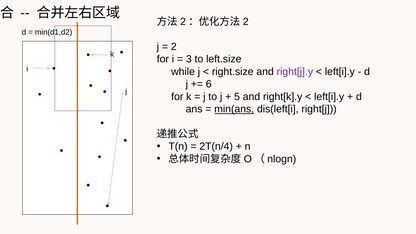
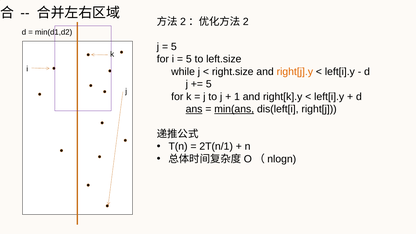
2 at (174, 47): 2 -> 5
3 at (189, 59): 3 -> 5
right[j].y colour: purple -> orange
6 at (209, 84): 6 -> 5
5: 5 -> 1
ans underline: none -> present
2T(n/4: 2T(n/4 -> 2T(n/1
